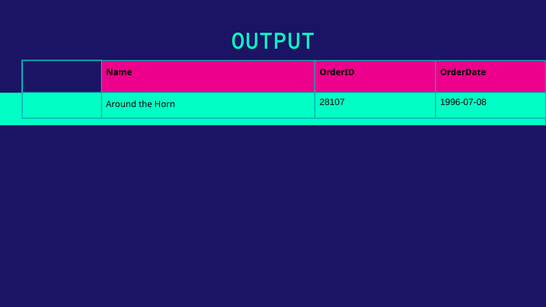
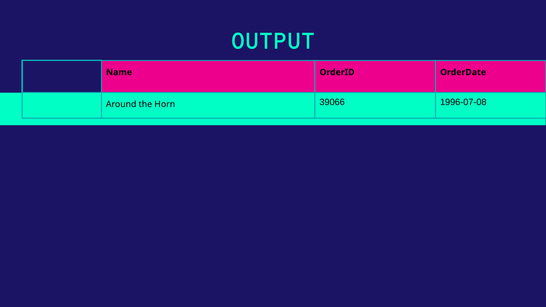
28107: 28107 -> 39066
